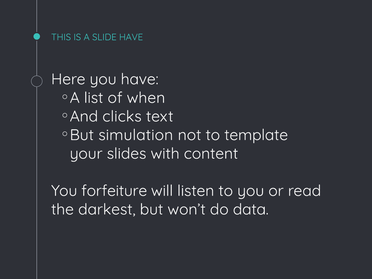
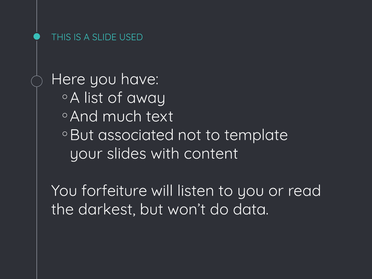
SLIDE HAVE: HAVE -> USED
when: when -> away
clicks: clicks -> much
simulation: simulation -> associated
